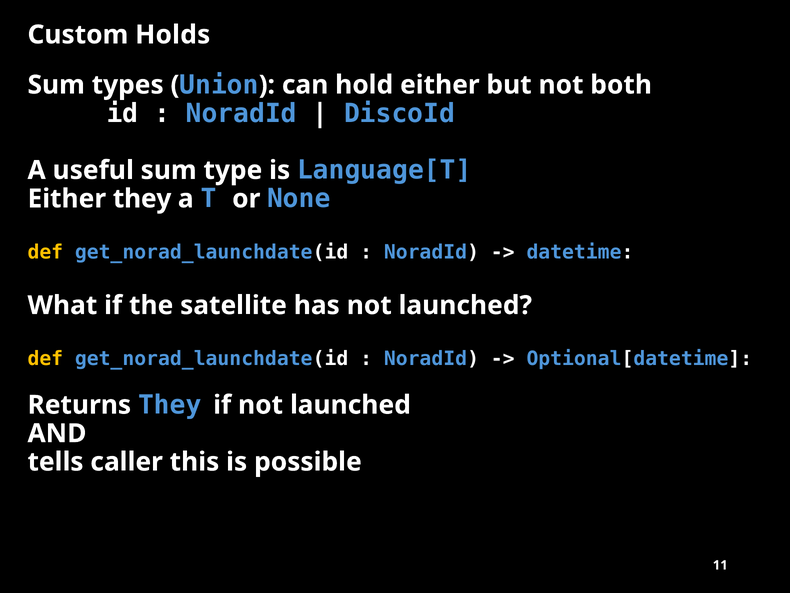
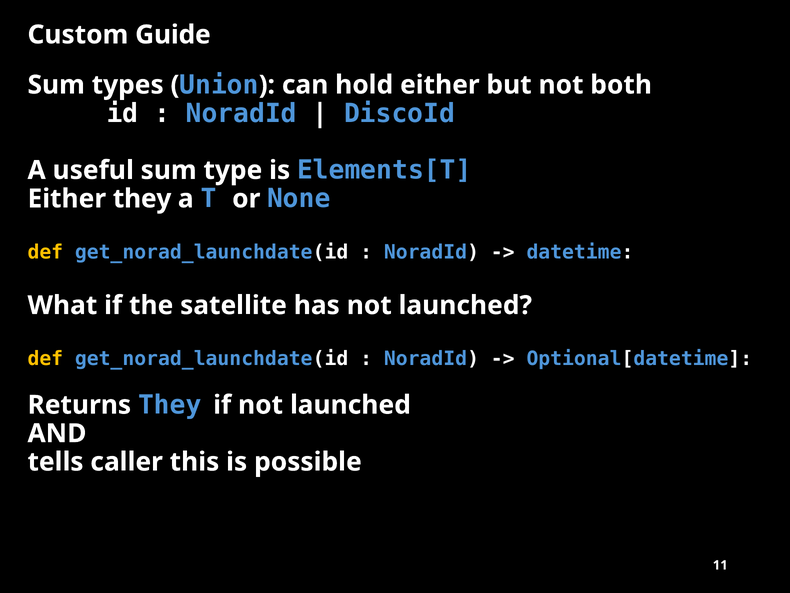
Holds: Holds -> Guide
Language[T: Language[T -> Elements[T
